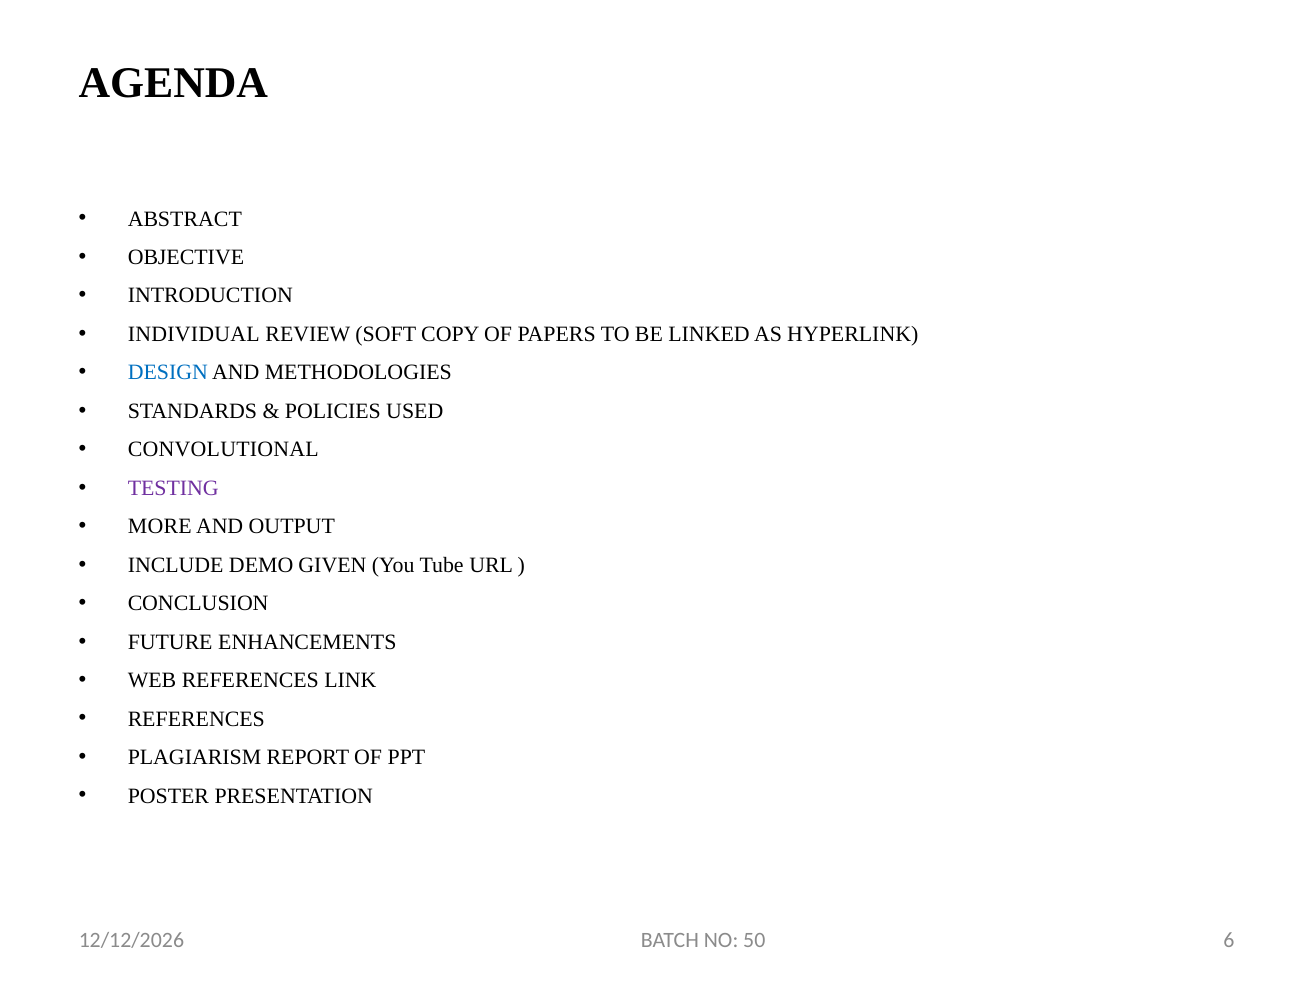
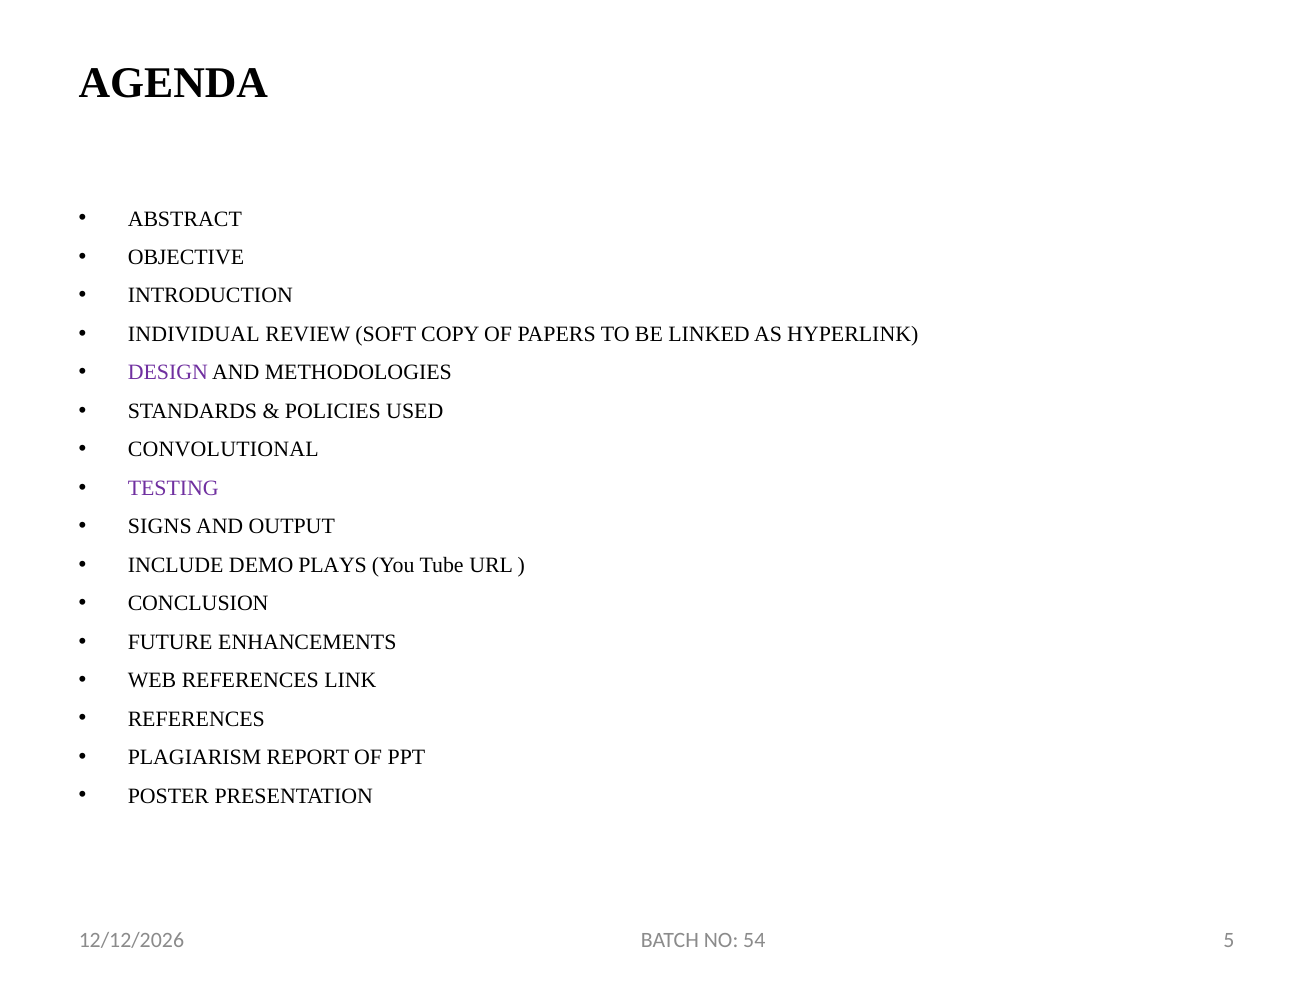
DESIGN colour: blue -> purple
MORE: MORE -> SIGNS
GIVEN: GIVEN -> PLAYS
6: 6 -> 5
50: 50 -> 54
